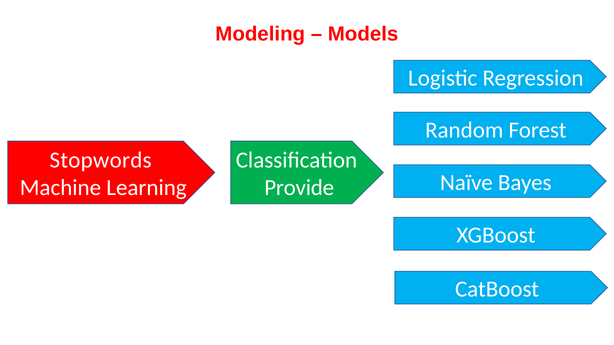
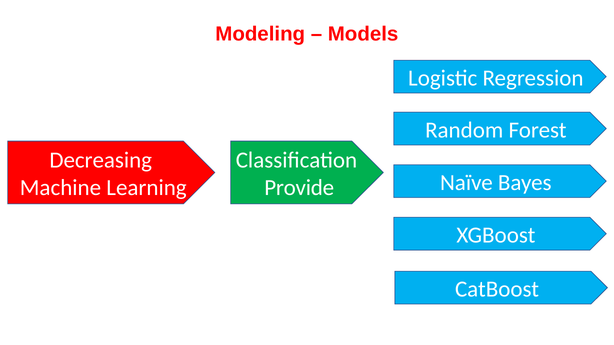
Stopwords: Stopwords -> Decreasing
